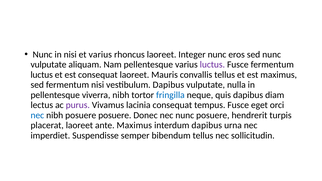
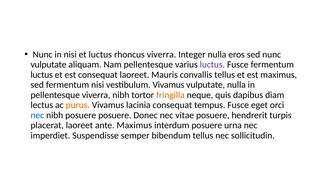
et varius: varius -> luctus
rhoncus laoreet: laoreet -> viverra
Integer nunc: nunc -> nulla
vestibulum Dapibus: Dapibus -> Vivamus
fringilla colour: blue -> orange
purus colour: purple -> orange
nec nunc: nunc -> vitae
interdum dapibus: dapibus -> posuere
